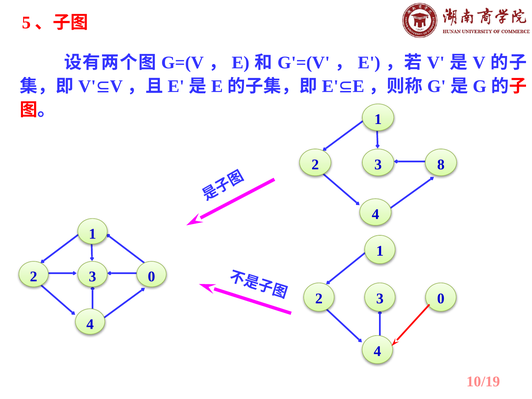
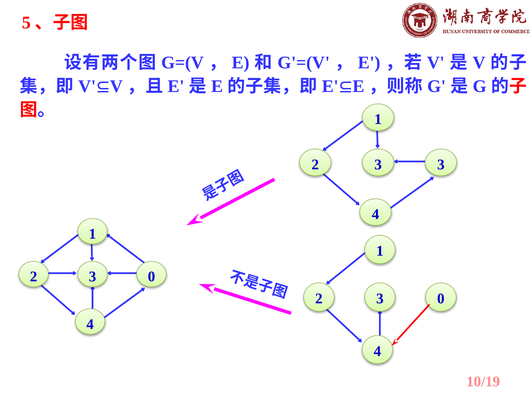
3 8: 8 -> 3
